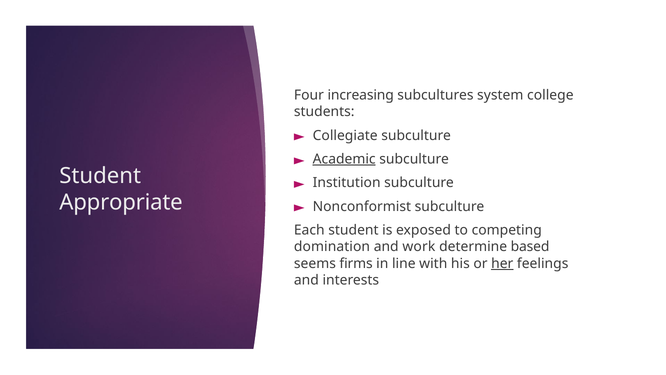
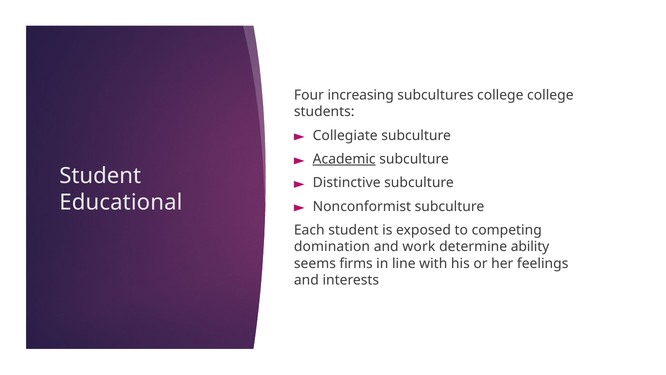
subcultures system: system -> college
Institution: Institution -> Distinctive
Appropriate: Appropriate -> Educational
based: based -> ability
her underline: present -> none
